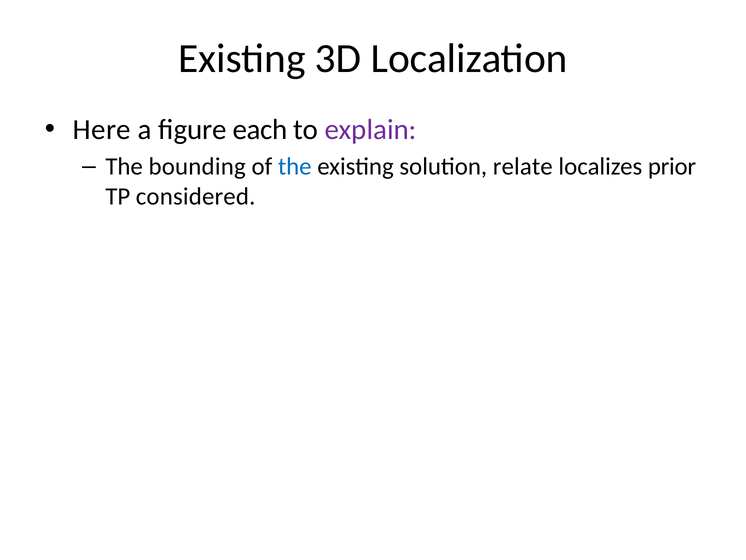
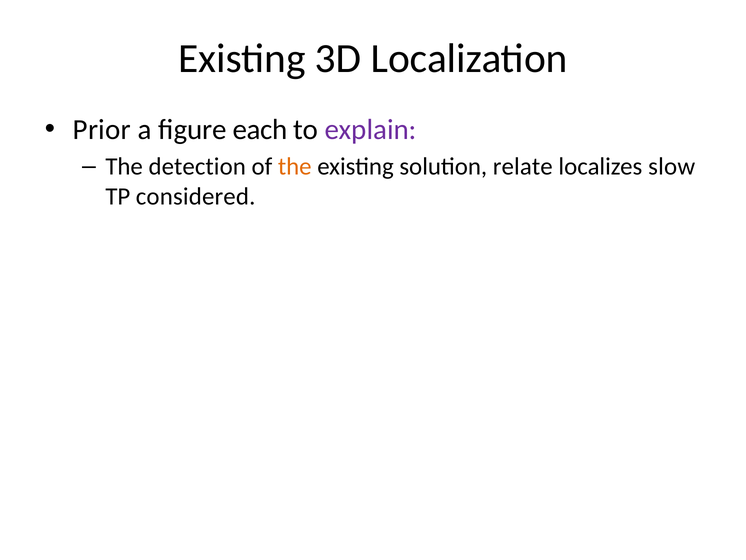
Here: Here -> Prior
bounding: bounding -> detection
the at (295, 167) colour: blue -> orange
prior: prior -> slow
